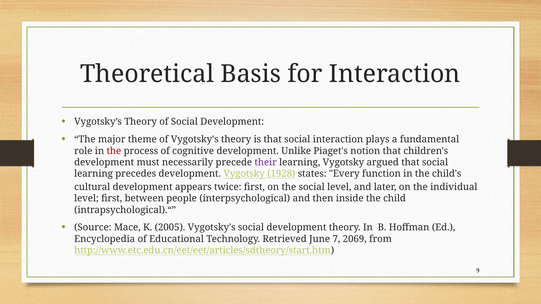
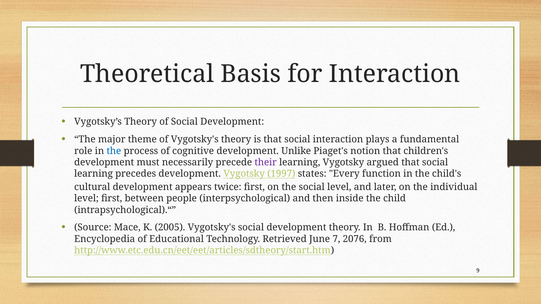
the at (114, 151) colour: red -> blue
1928: 1928 -> 1997
2069: 2069 -> 2076
